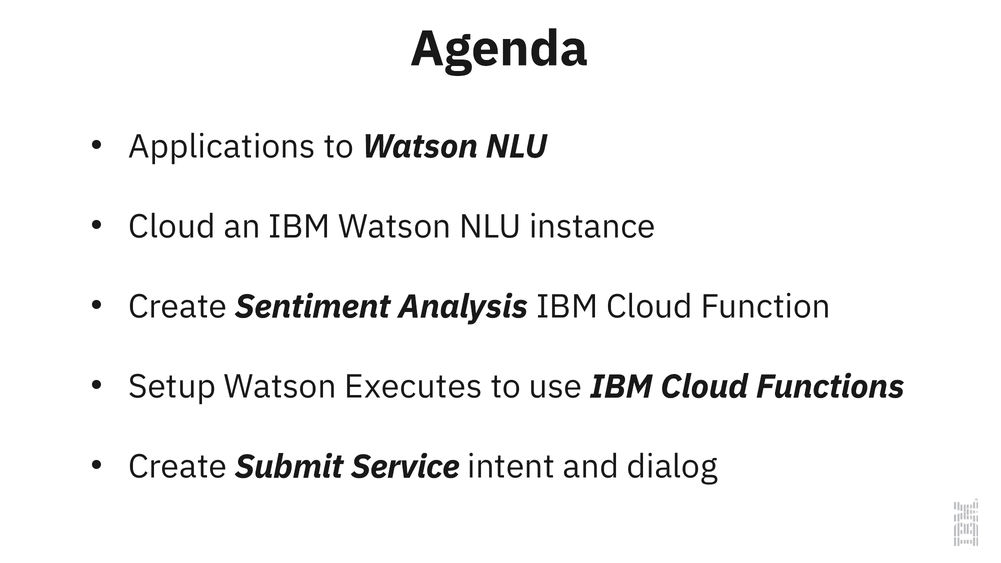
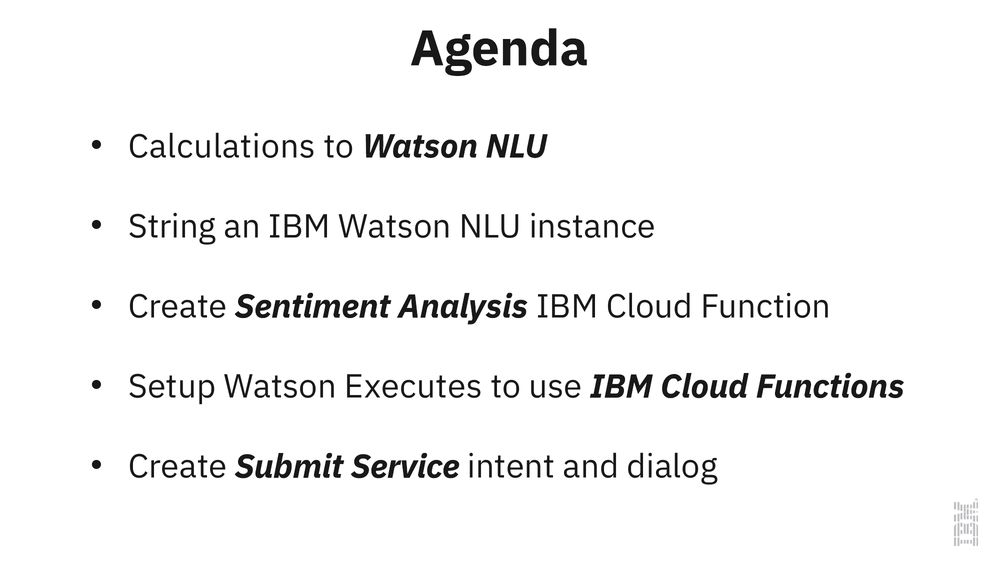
Applications: Applications -> Calculations
Cloud at (172, 227): Cloud -> String
